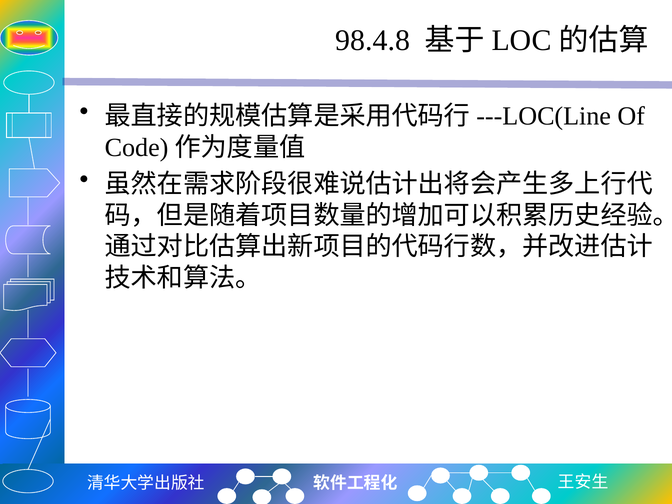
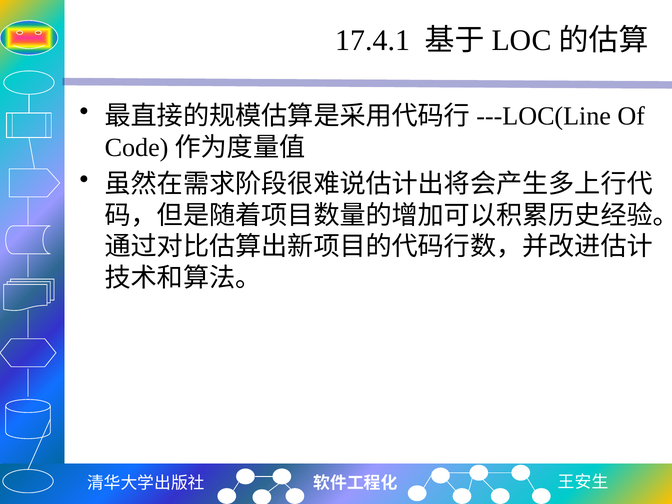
98.4.8: 98.4.8 -> 17.4.1
